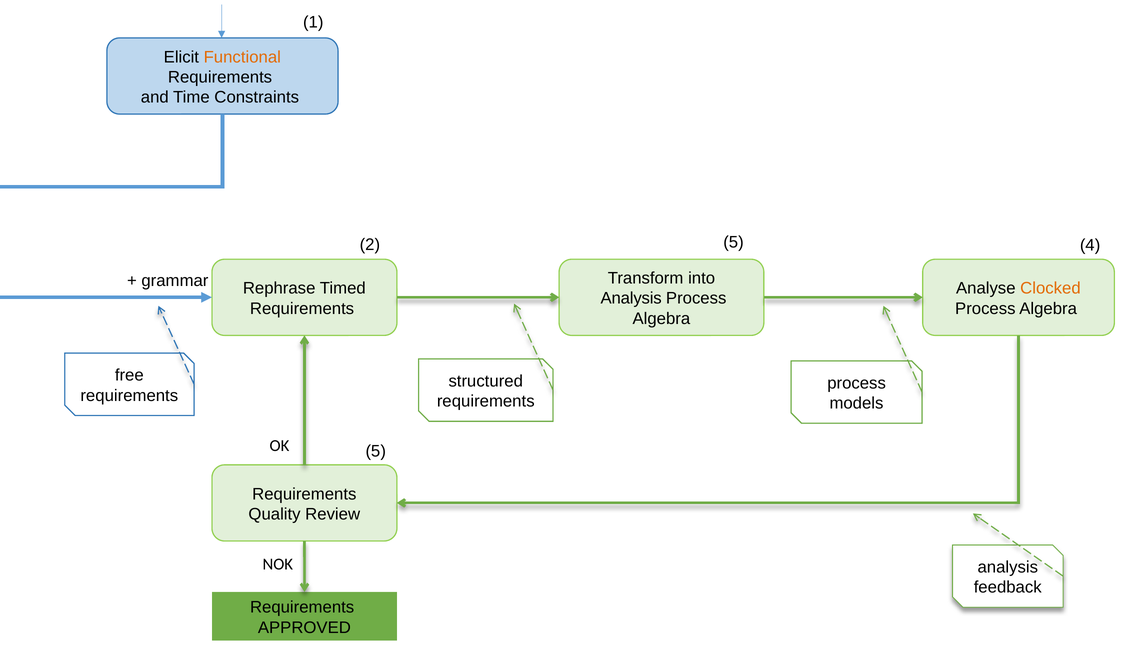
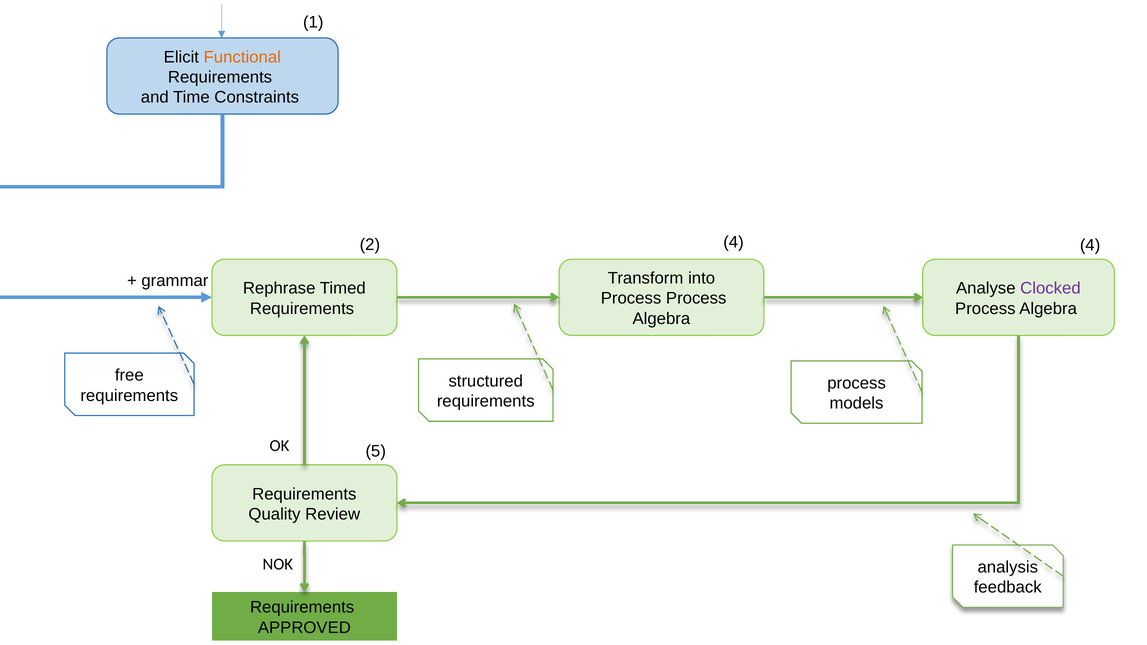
2 5: 5 -> 4
Clocked colour: orange -> purple
Analysis at (631, 299): Analysis -> Process
